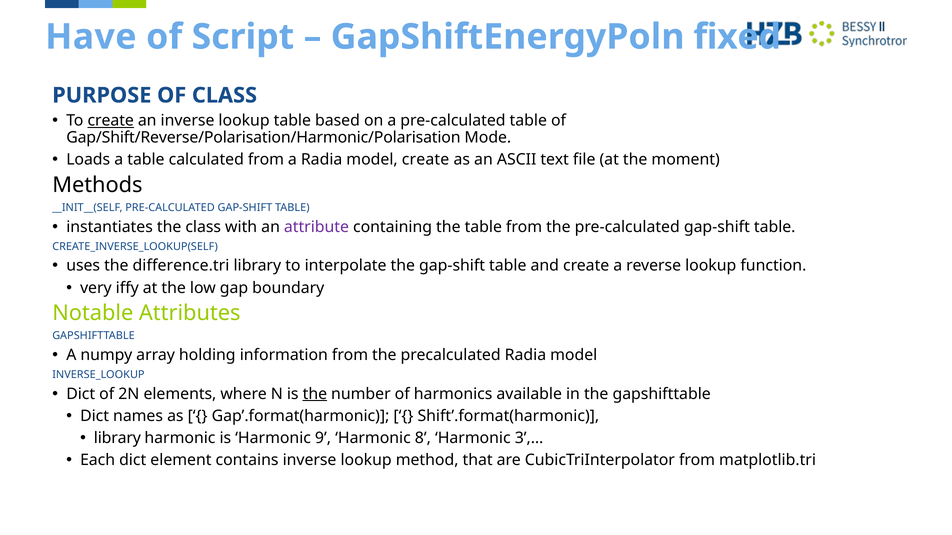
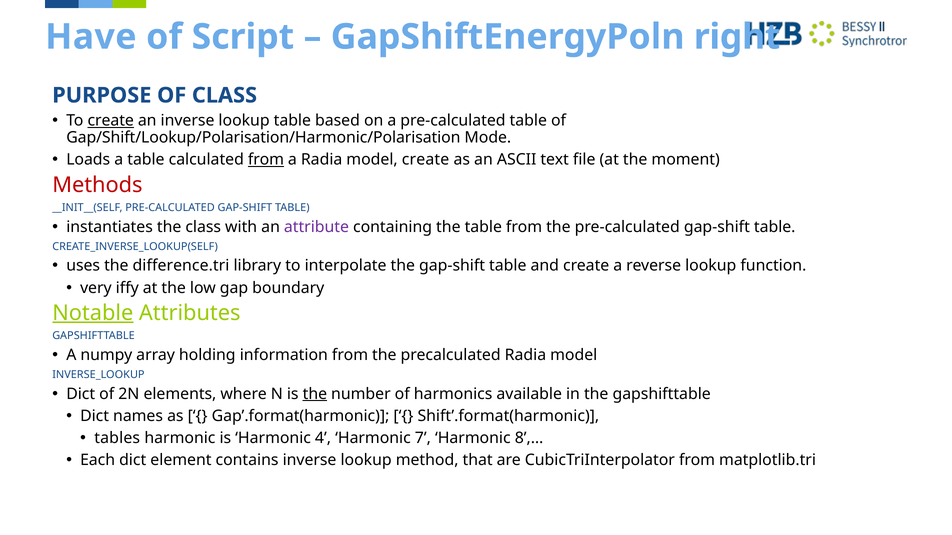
fixed: fixed -> right
Gap/Shift/Reverse/Polarisation/Harmonic/Polarisation: Gap/Shift/Reverse/Polarisation/Harmonic/Polarisation -> Gap/Shift/Lookup/Polarisation/Harmonic/Polarisation
from at (266, 160) underline: none -> present
Methods colour: black -> red
Notable underline: none -> present
library at (117, 438): library -> tables
9: 9 -> 4
8: 8 -> 7
3’,…: 3’,… -> 8’,…
